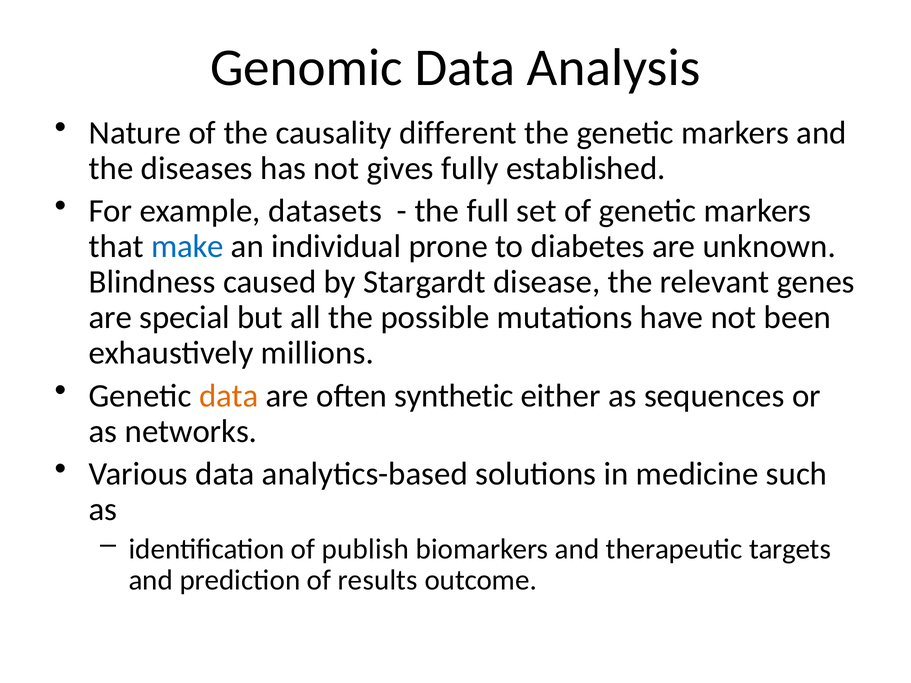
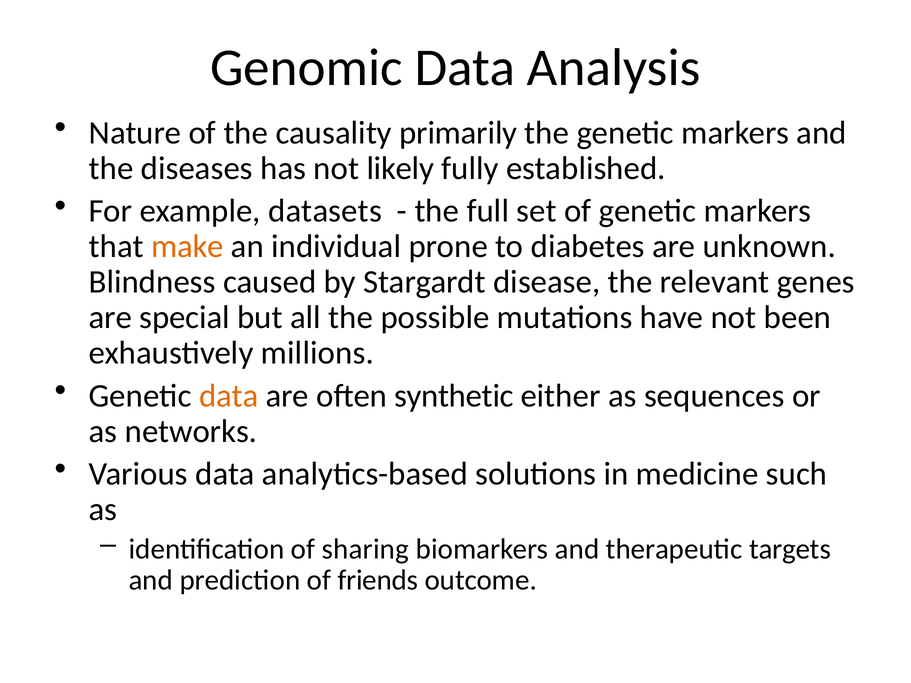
different: different -> primarily
gives: gives -> likely
make colour: blue -> orange
publish: publish -> sharing
results: results -> friends
